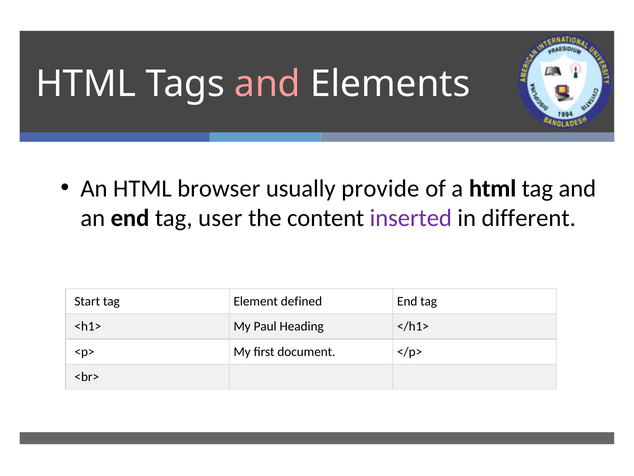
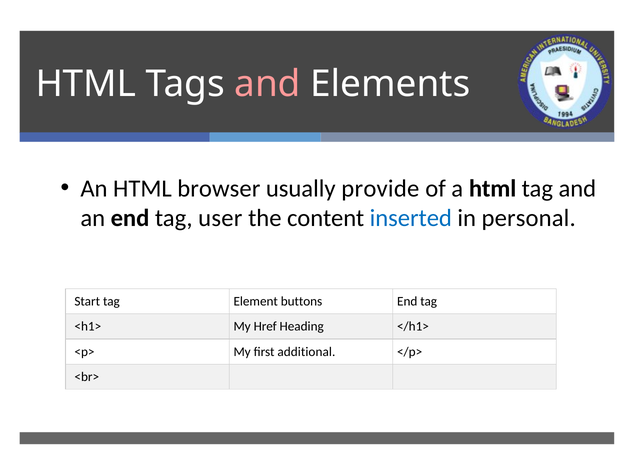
inserted colour: purple -> blue
different: different -> personal
defined: defined -> buttons
Paul: Paul -> Href
document: document -> additional
